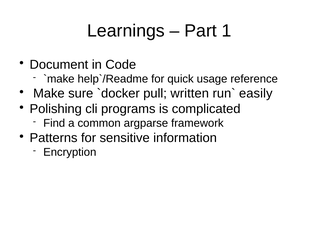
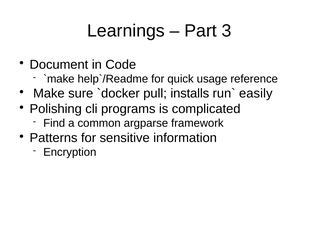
1: 1 -> 3
written: written -> installs
